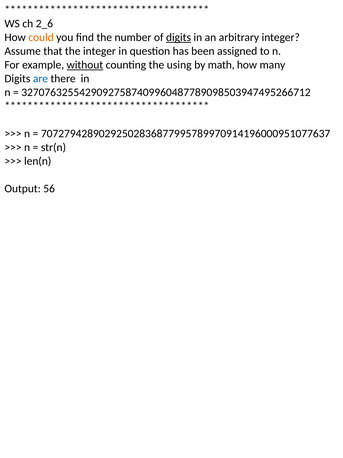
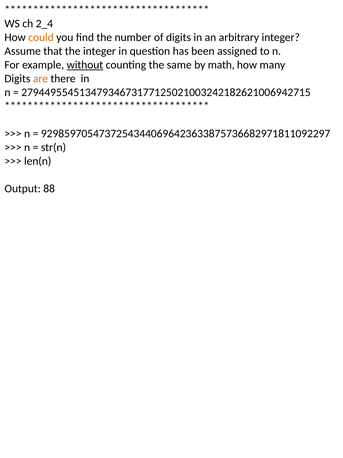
2_6: 2_6 -> 2_4
digits at (179, 37) underline: present -> none
using: using -> same
are colour: blue -> orange
32707632554290927587409960487789098503947495266712: 32707632554290927587409960487789098503947495266712 -> 27944955451347934673177125021003242182621006942715
70727942890292502836877995789970914196000951077637: 70727942890292502836877995789970914196000951077637 -> 92985970547372543440696423633875736682971811092297
56: 56 -> 88
